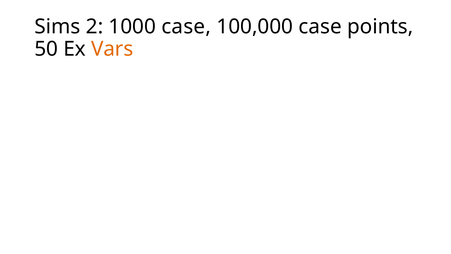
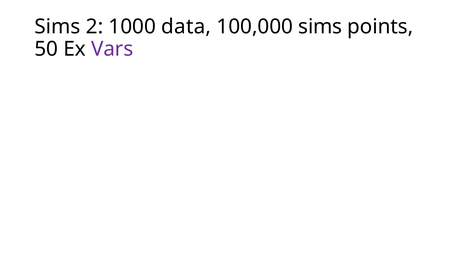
1000 case: case -> data
100,000 case: case -> sims
Vars colour: orange -> purple
